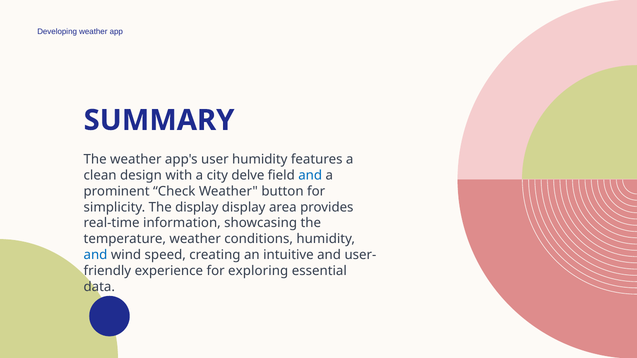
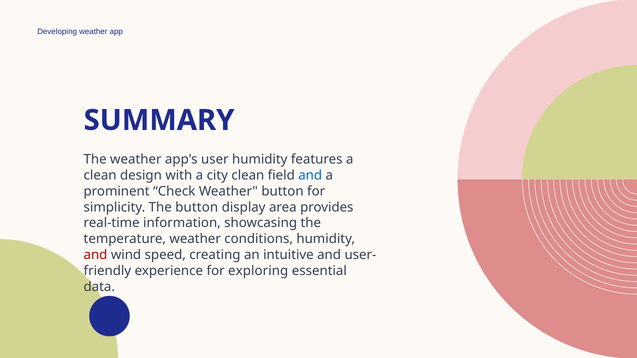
city delve: delve -> clean
The display: display -> button
and at (96, 255) colour: blue -> red
